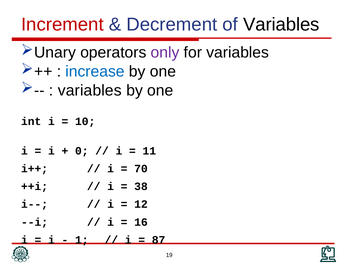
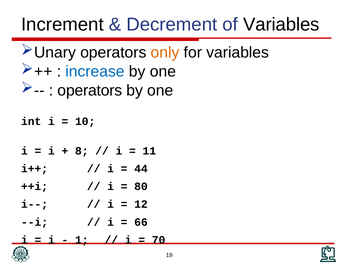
Increment colour: red -> black
only colour: purple -> orange
variables at (90, 90): variables -> operators
0: 0 -> 8
70: 70 -> 44
38: 38 -> 80
16: 16 -> 66
87: 87 -> 70
